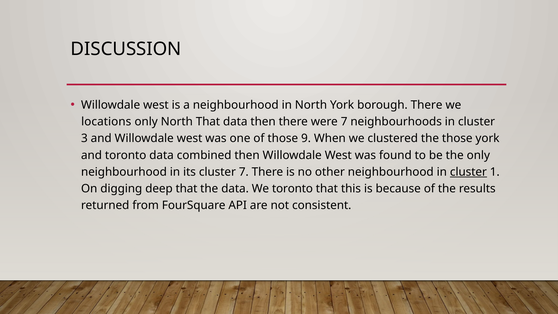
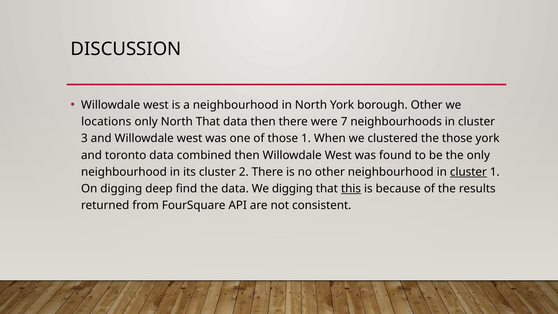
borough There: There -> Other
those 9: 9 -> 1
cluster 7: 7 -> 2
deep that: that -> find
We toronto: toronto -> digging
this underline: none -> present
